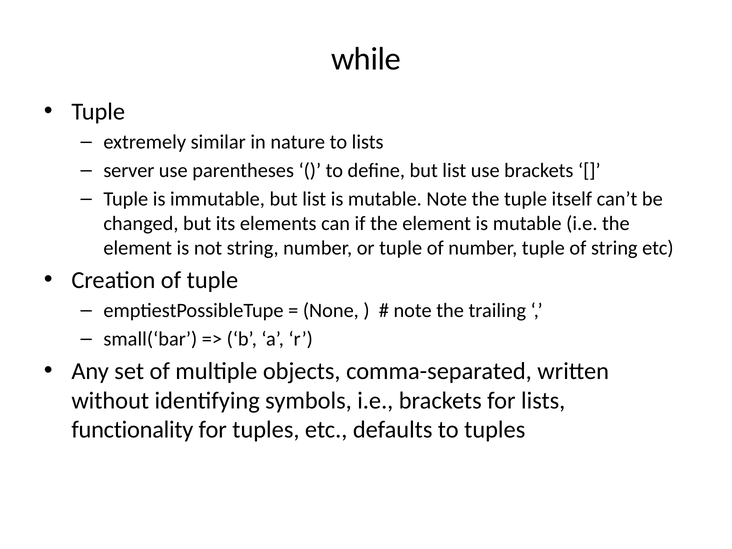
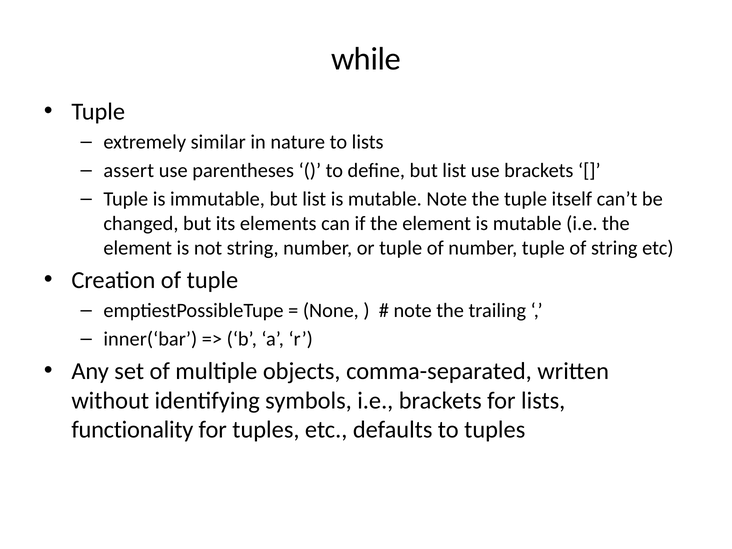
server: server -> assert
small(‘bar: small(‘bar -> inner(‘bar
